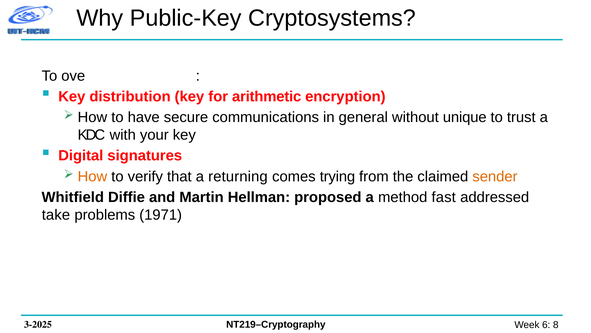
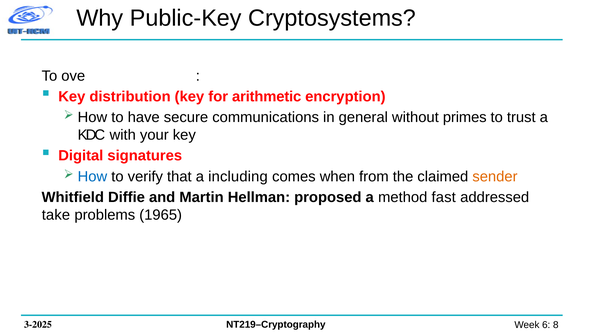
unique: unique -> primes
How at (92, 176) colour: orange -> blue
returning: returning -> including
trying: trying -> when
1971: 1971 -> 1965
